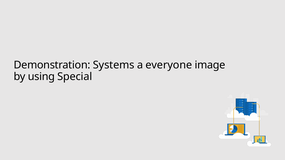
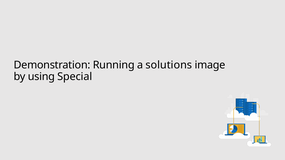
Systems: Systems -> Running
everyone: everyone -> solutions
